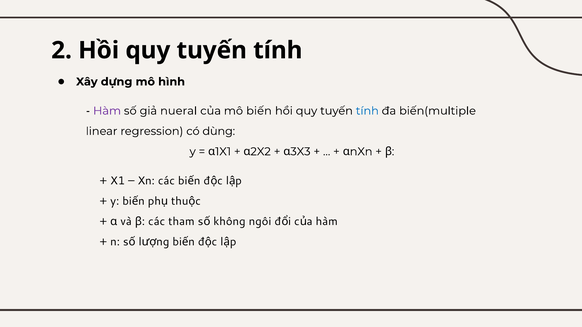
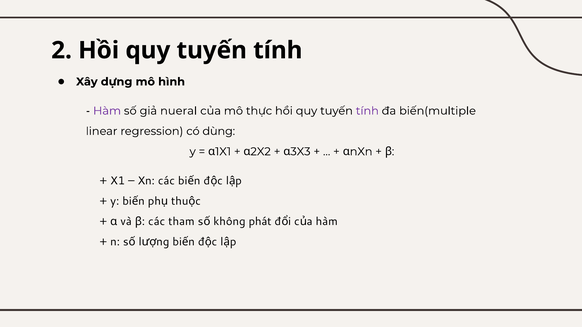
biến: biến -> thực
tính at (367, 111) colour: blue -> purple
ngôi: ngôi -> phát
